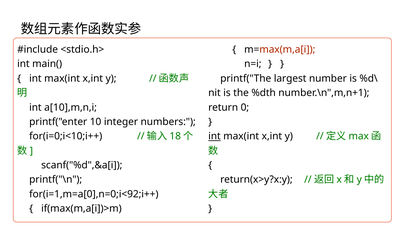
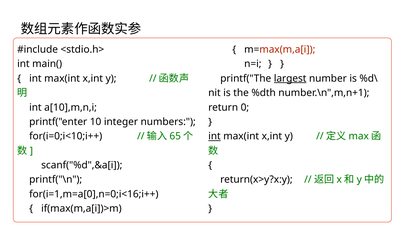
largest underline: none -> present
18: 18 -> 65
for(i=1,m=a[0],n=0;i<92;i++: for(i=1,m=a[0],n=0;i<92;i++ -> for(i=1,m=a[0],n=0;i<16;i++
